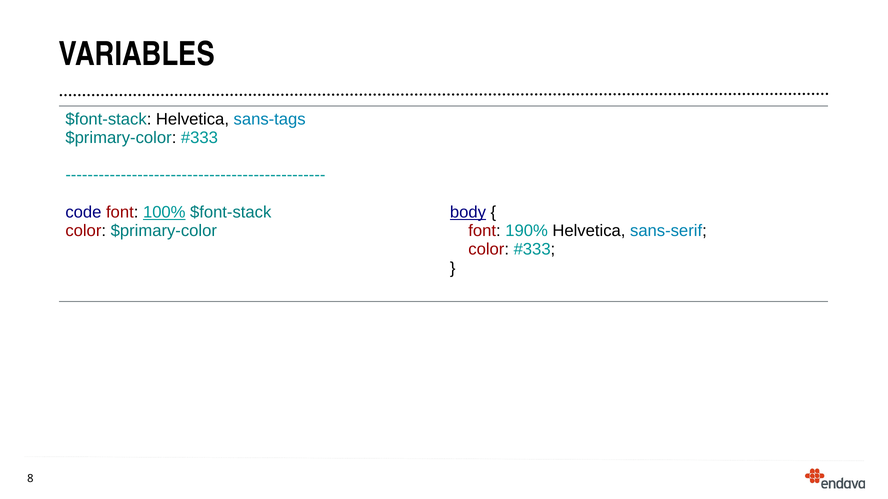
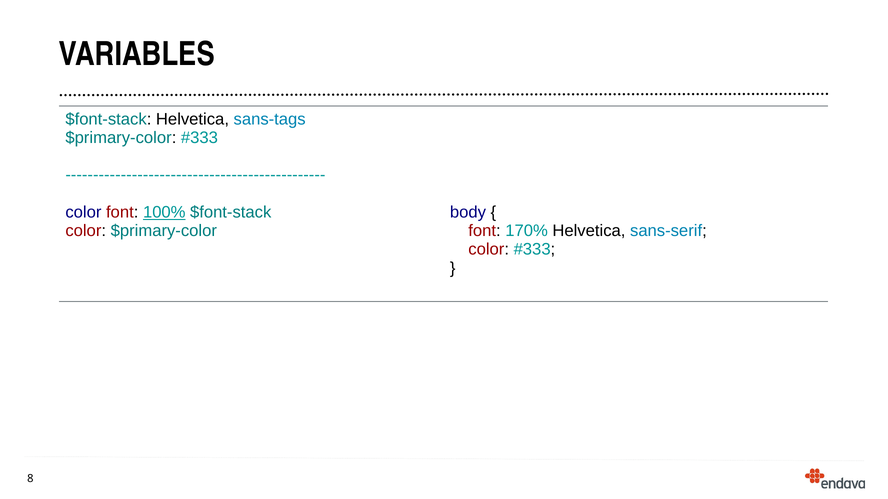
code at (83, 212): code -> color
body underline: present -> none
190%: 190% -> 170%
